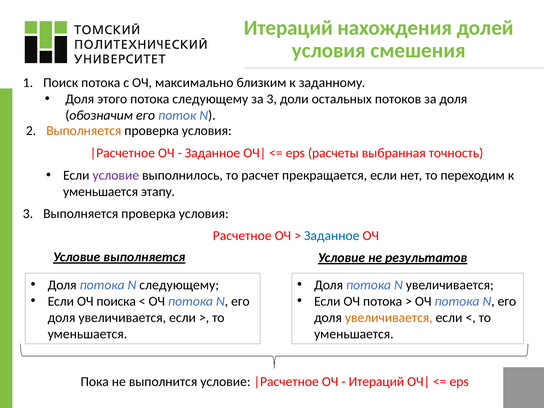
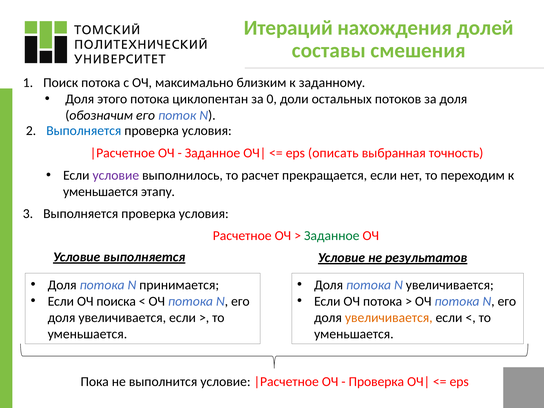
условия at (329, 51): условия -> составы
потока следующему: следующему -> циклопентан
за 3: 3 -> 0
Выполняется at (84, 131) colour: orange -> blue
расчеты: расчеты -> описать
Заданное at (332, 236) colour: blue -> green
N следующему: следующему -> принимается
Итераций at (376, 382): Итераций -> Проверка
